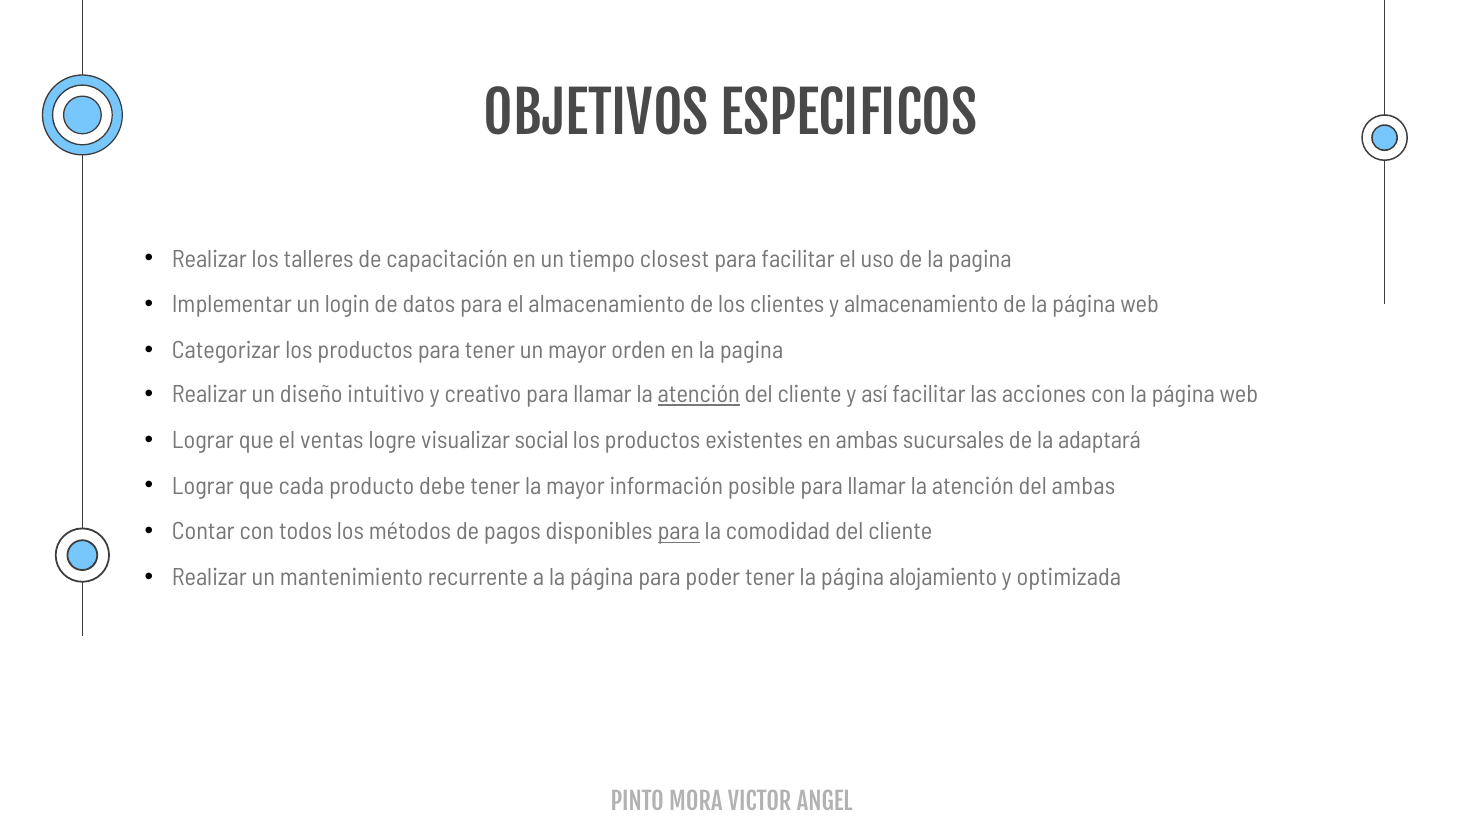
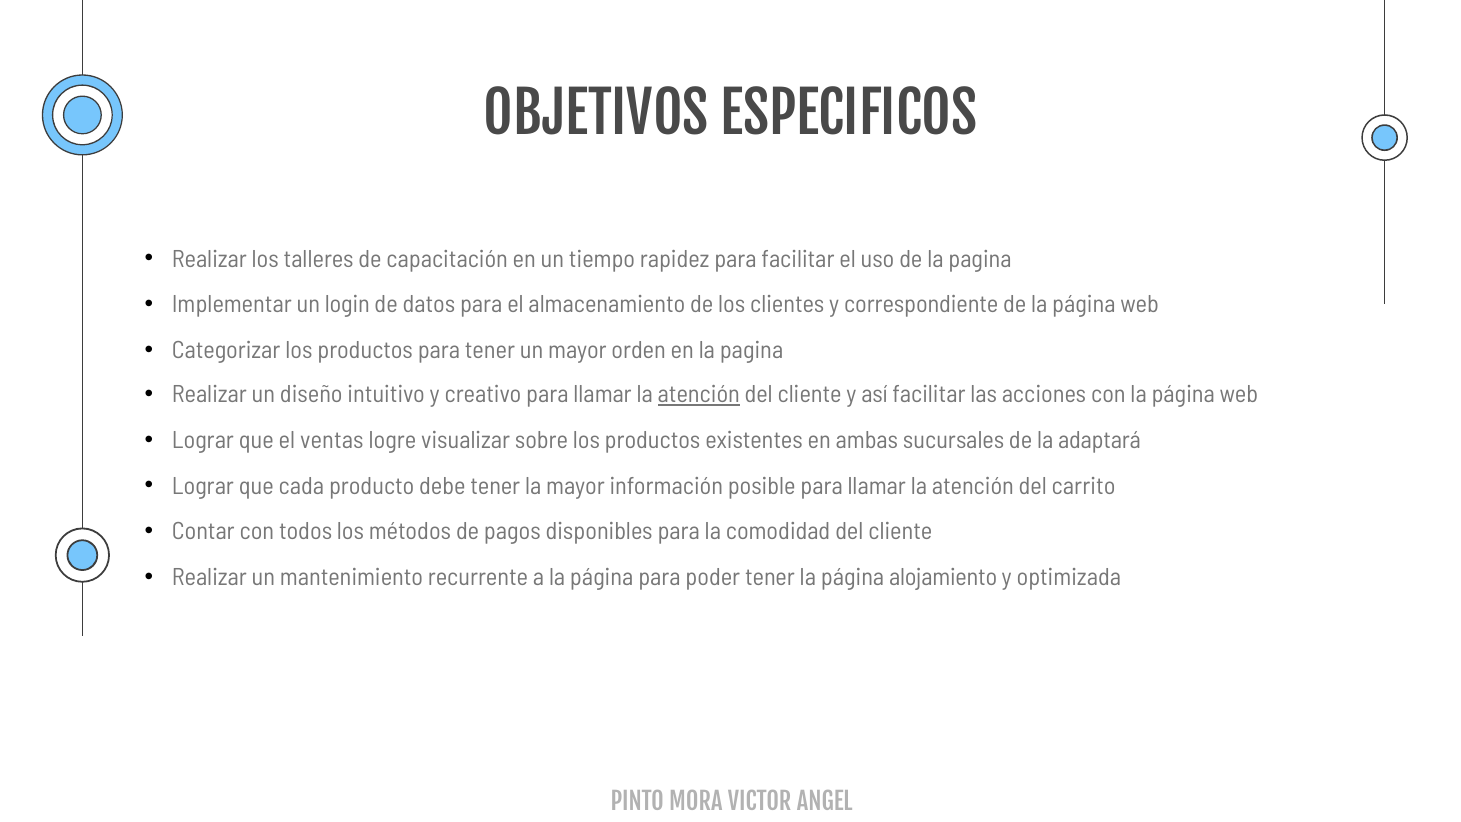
closest: closest -> rapidez
y almacenamiento: almacenamiento -> correspondiente
social: social -> sobre
del ambas: ambas -> carrito
para at (679, 532) underline: present -> none
